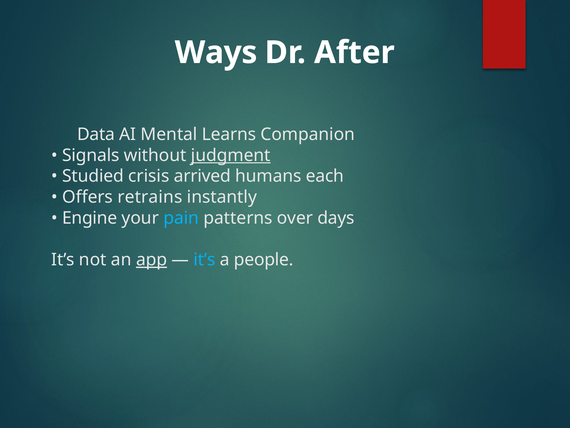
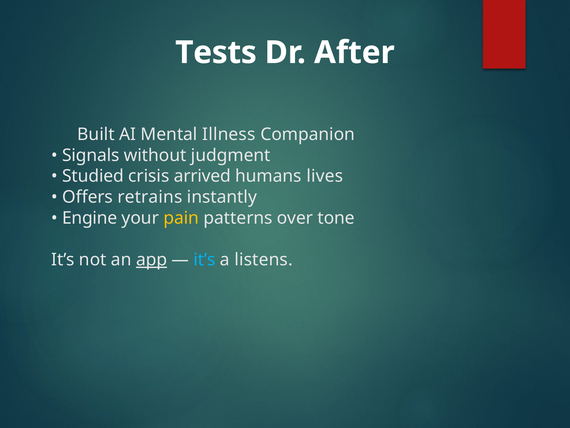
Ways: Ways -> Tests
Data: Data -> Built
Learns: Learns -> Illness
judgment underline: present -> none
each: each -> lives
pain colour: light blue -> yellow
days: days -> tone
people: people -> listens
